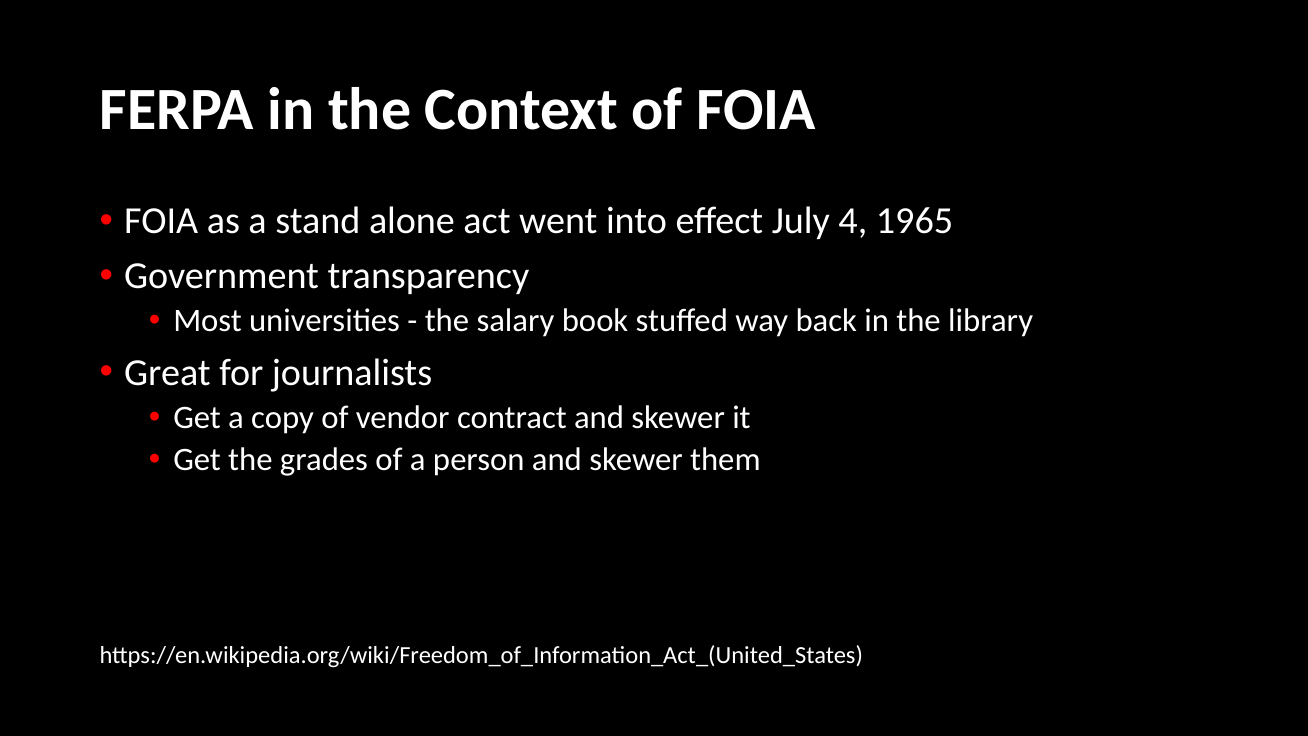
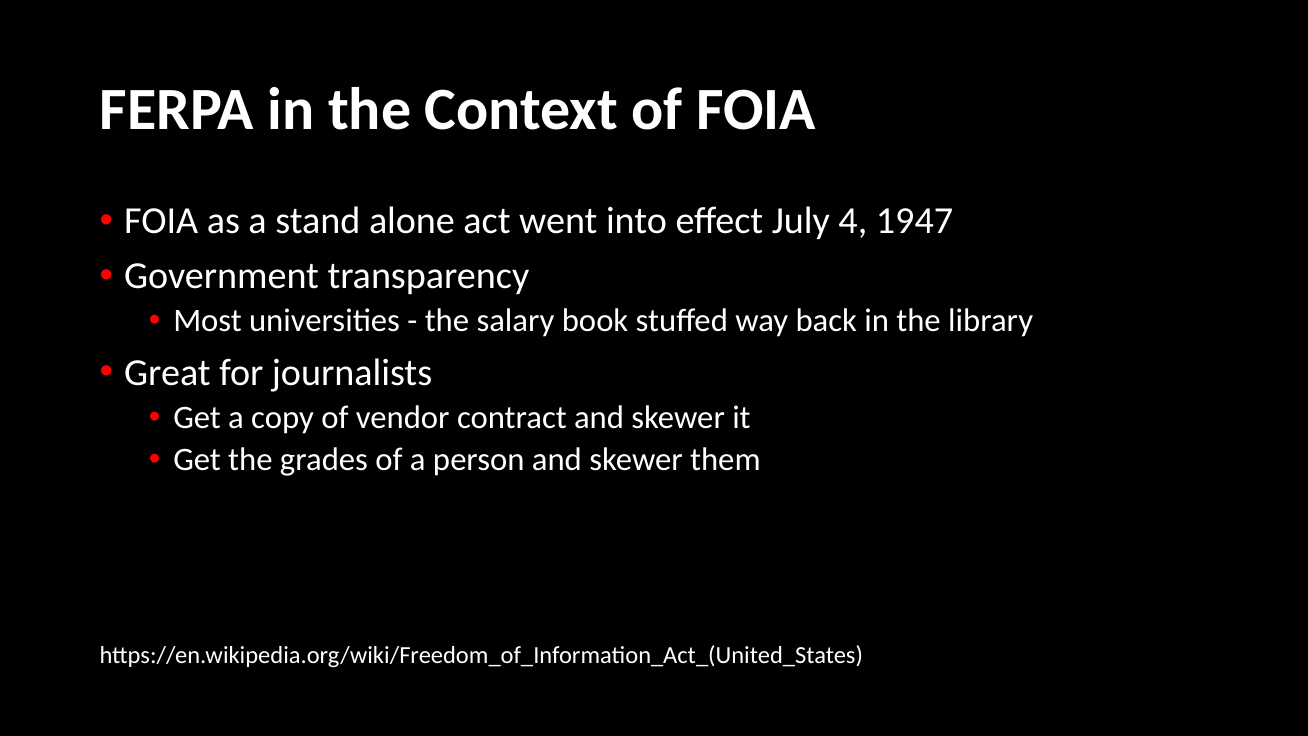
1965: 1965 -> 1947
